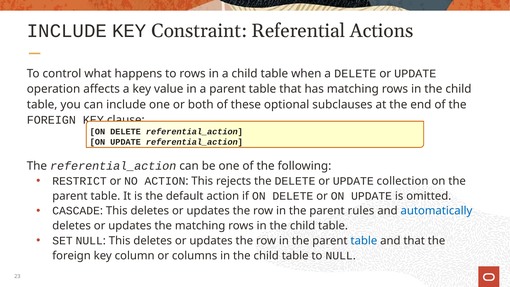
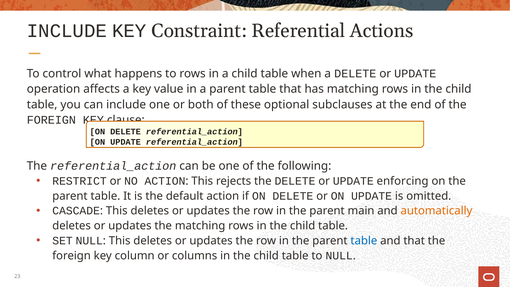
collection: collection -> enforcing
rules: rules -> main
automatically colour: blue -> orange
